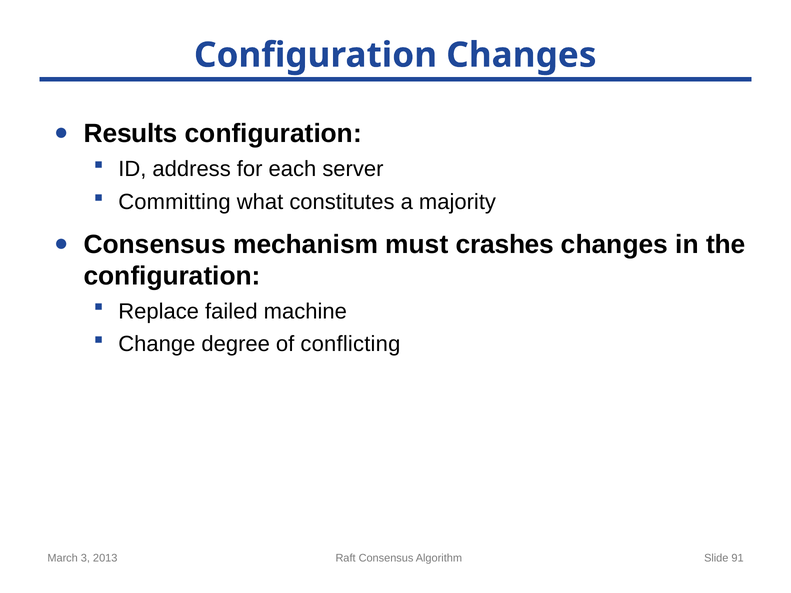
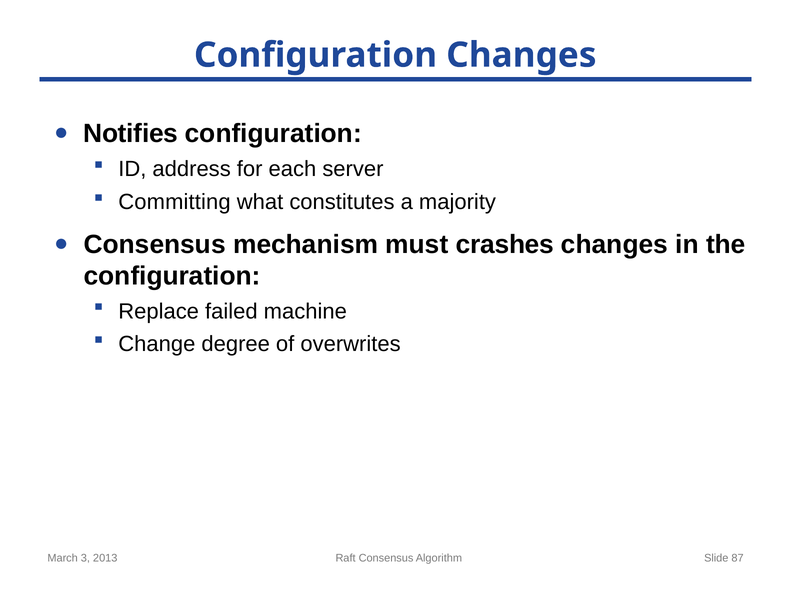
Results: Results -> Notifies
conflicting: conflicting -> overwrites
91: 91 -> 87
